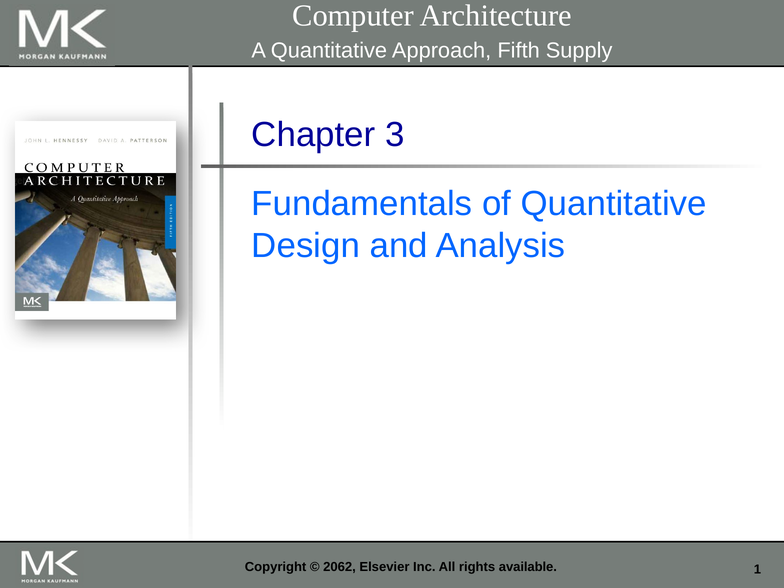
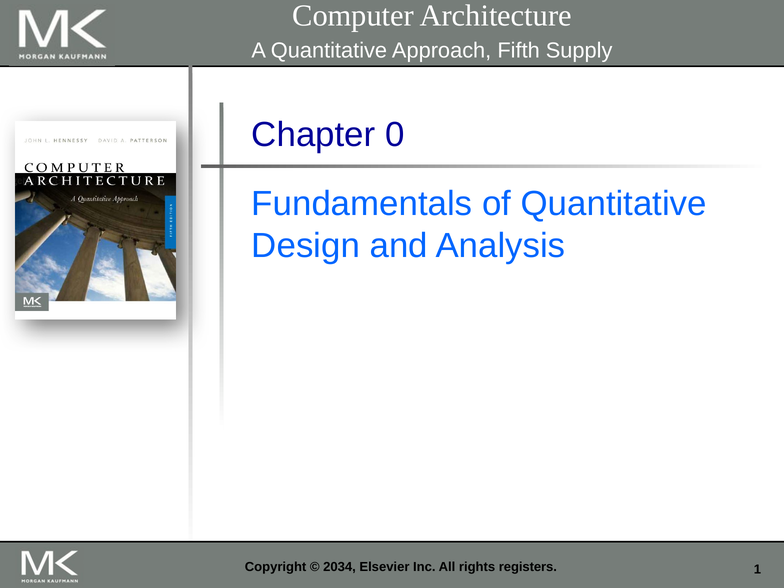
3: 3 -> 0
2062: 2062 -> 2034
available: available -> registers
